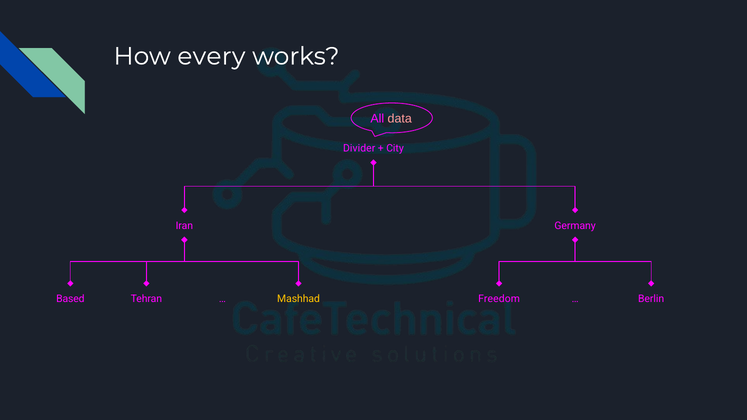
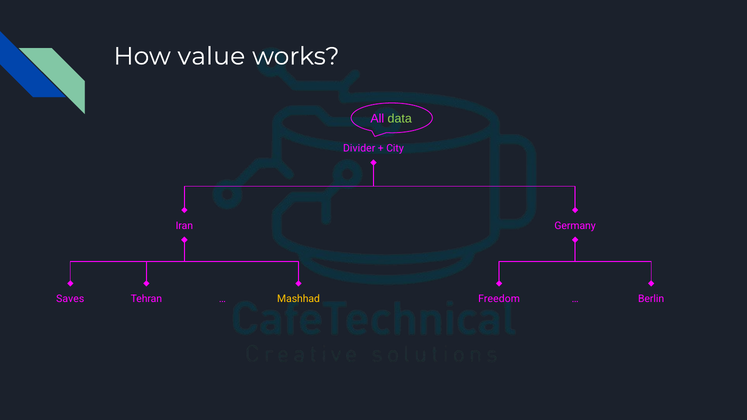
every: every -> value
data colour: pink -> light green
Based: Based -> Saves
